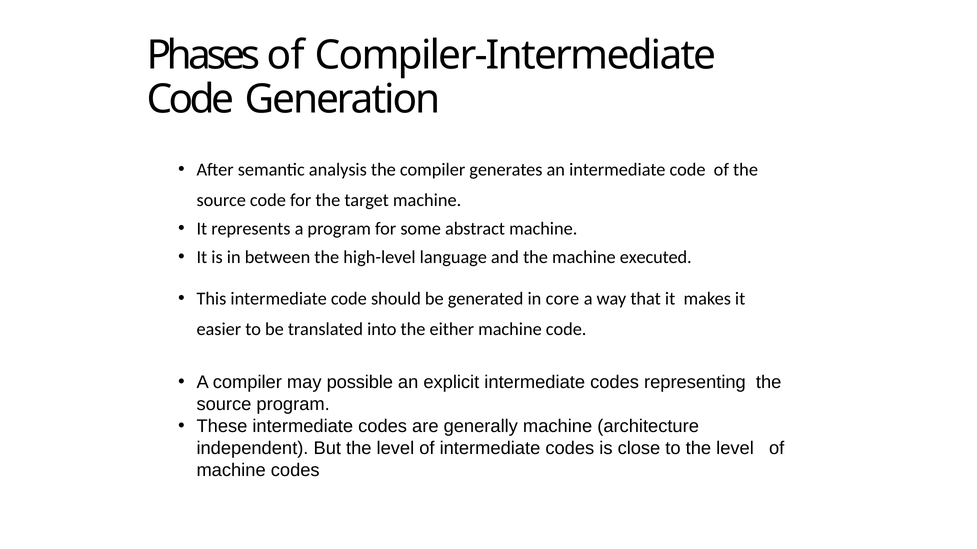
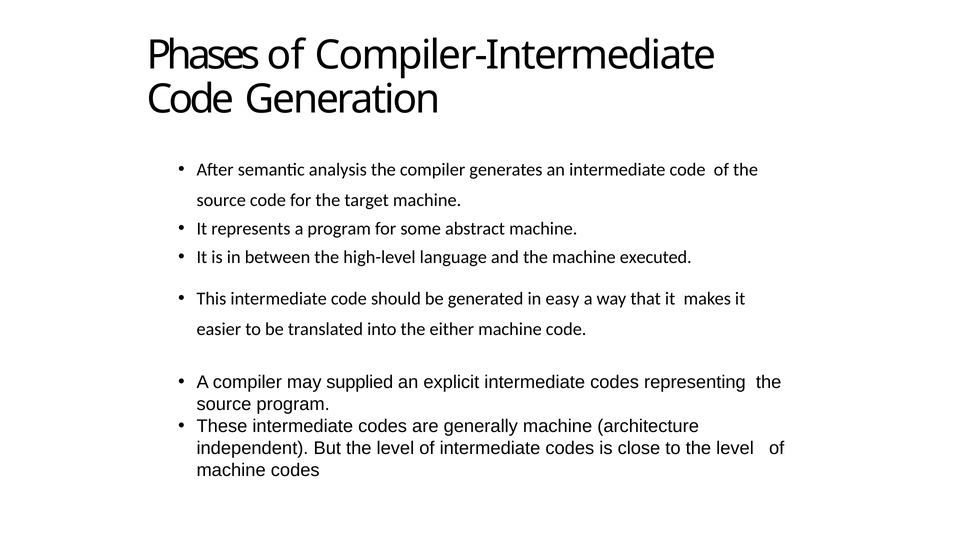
core: core -> easy
possible: possible -> supplied
